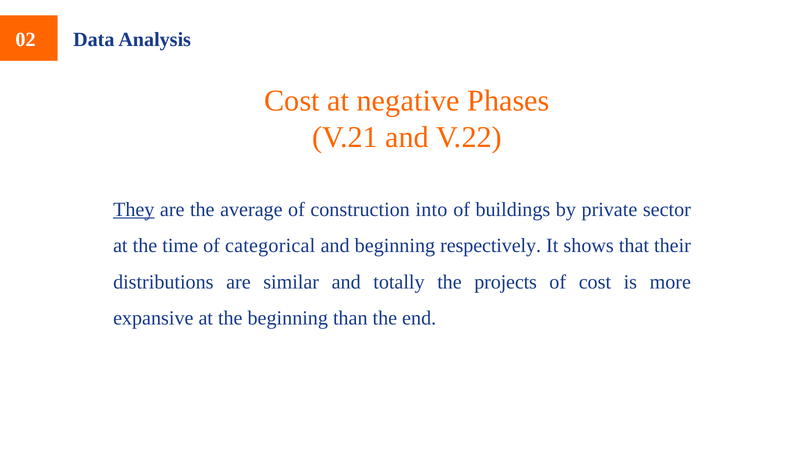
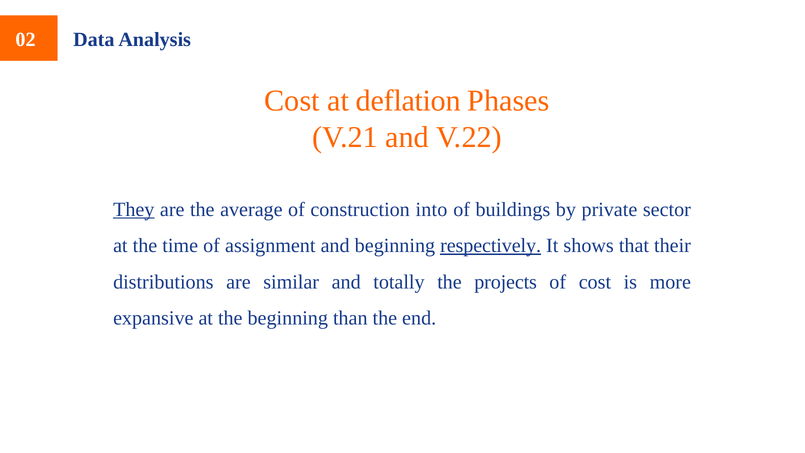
negative: negative -> deflation
categorical: categorical -> assignment
respectively underline: none -> present
